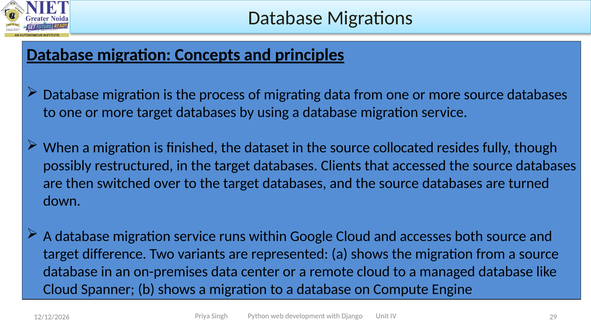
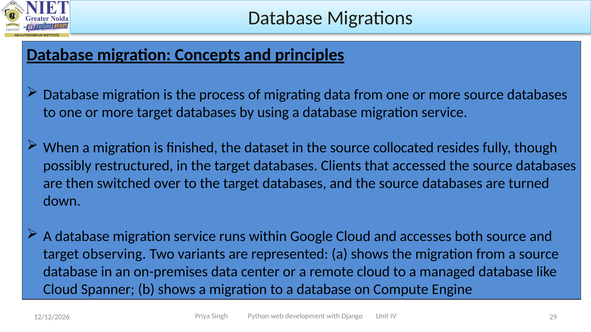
difference: difference -> observing
